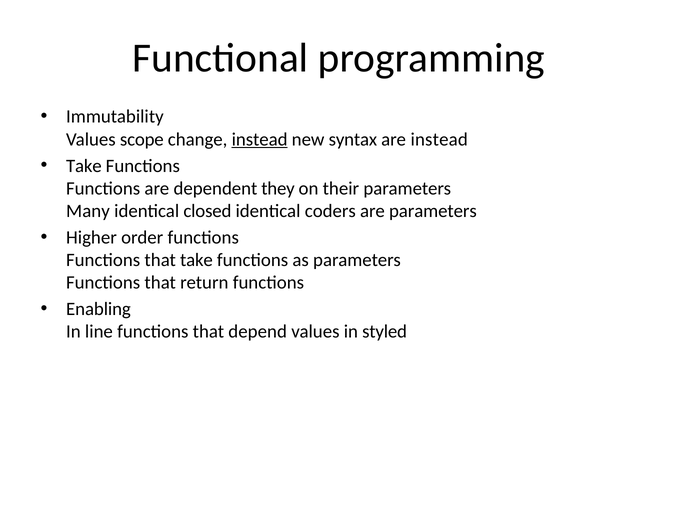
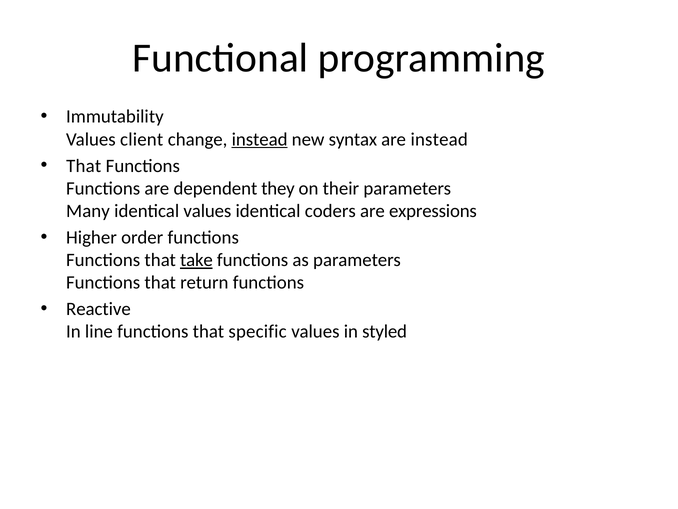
scope: scope -> client
Take at (84, 166): Take -> That
identical closed: closed -> values
are parameters: parameters -> expressions
take at (196, 260) underline: none -> present
Enabling: Enabling -> Reactive
depend: depend -> specific
